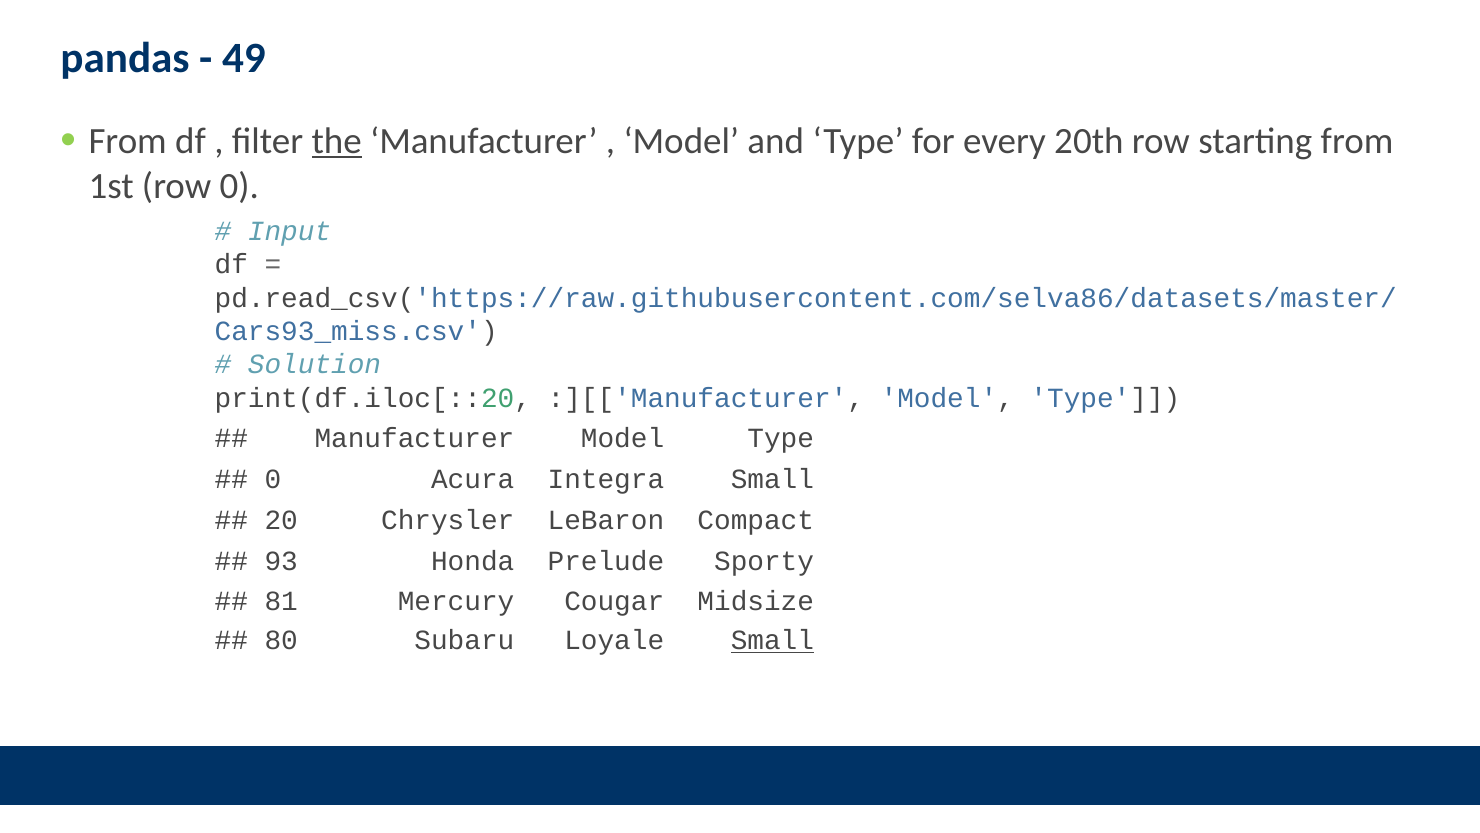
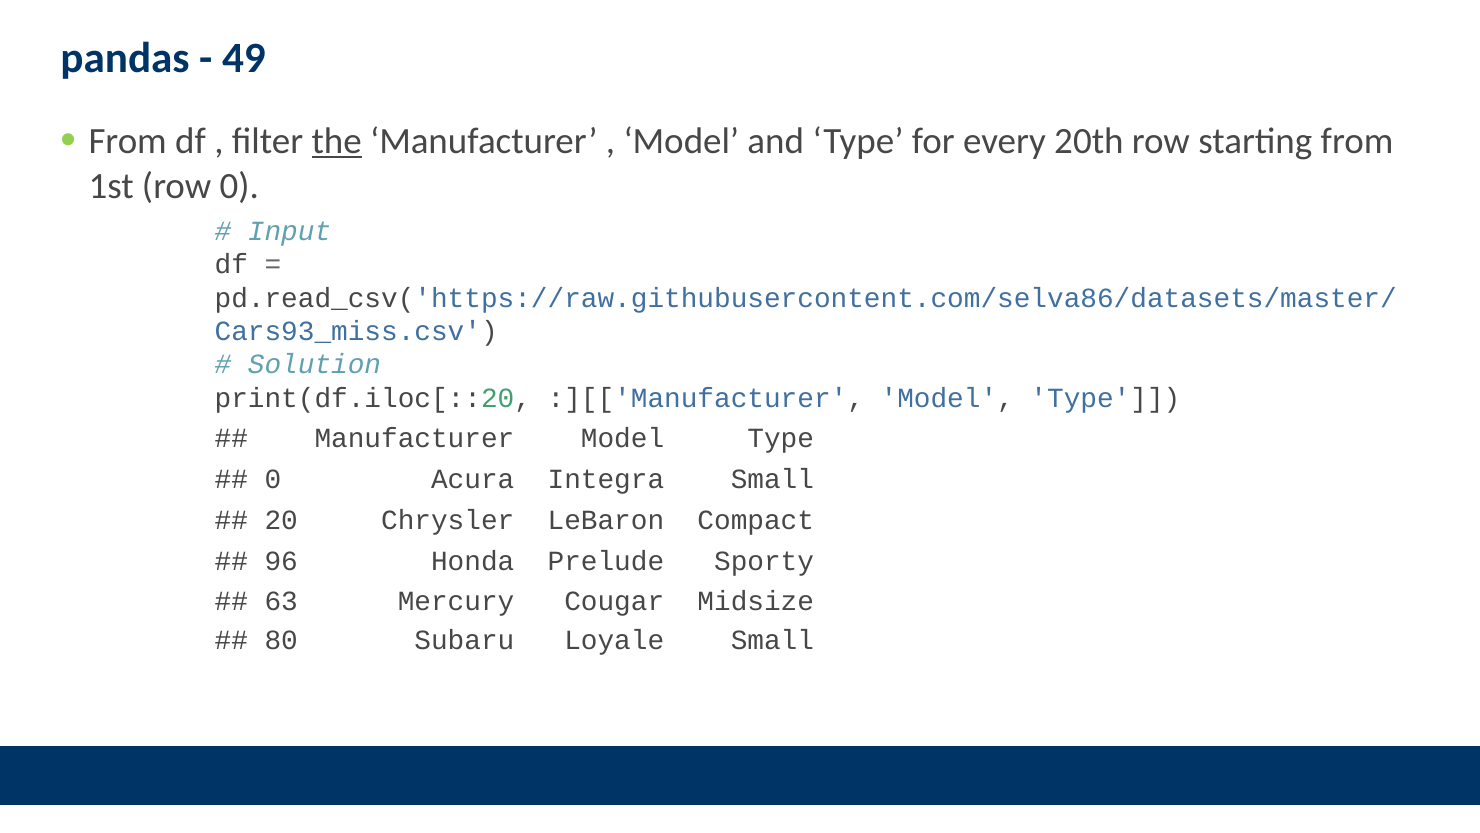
93: 93 -> 96
81: 81 -> 63
Small at (772, 640) underline: present -> none
